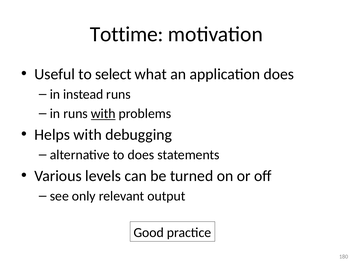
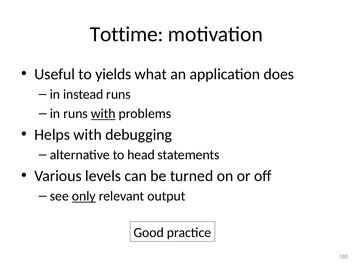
select: select -> yields
to does: does -> head
only underline: none -> present
